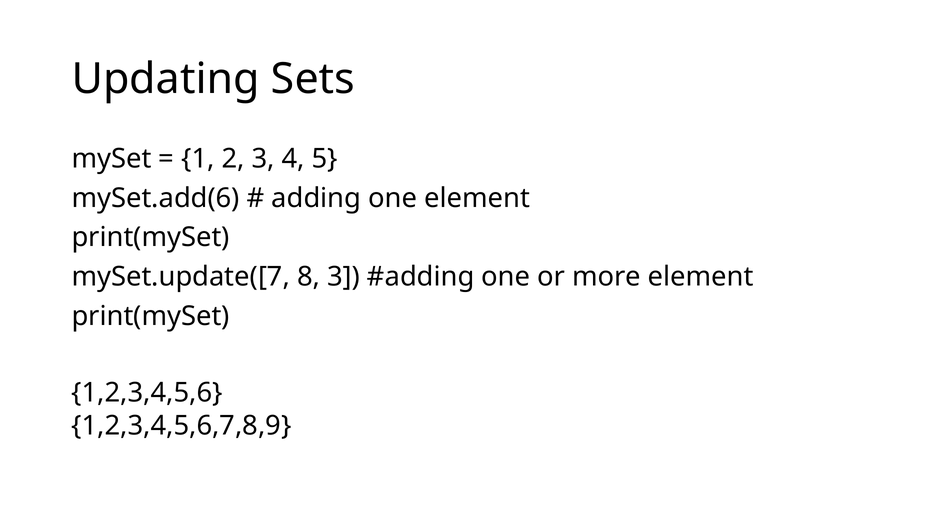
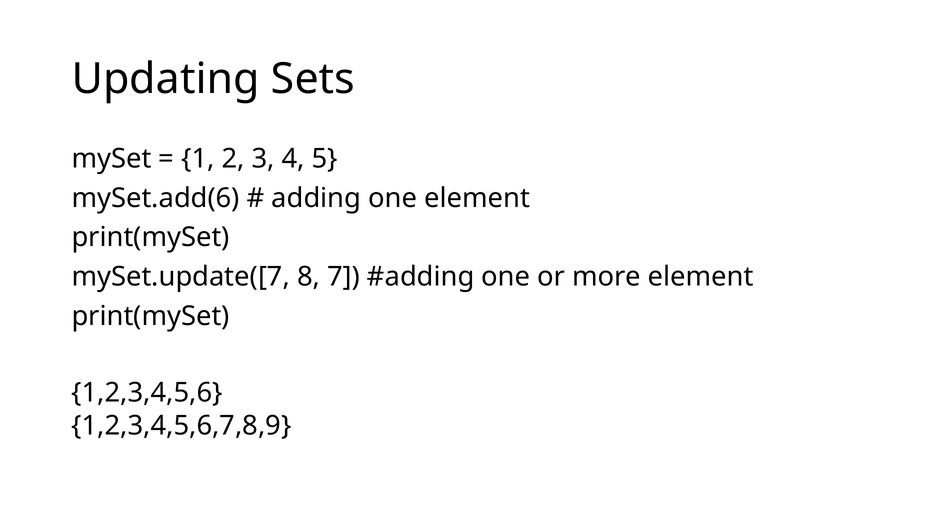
8 3: 3 -> 7
